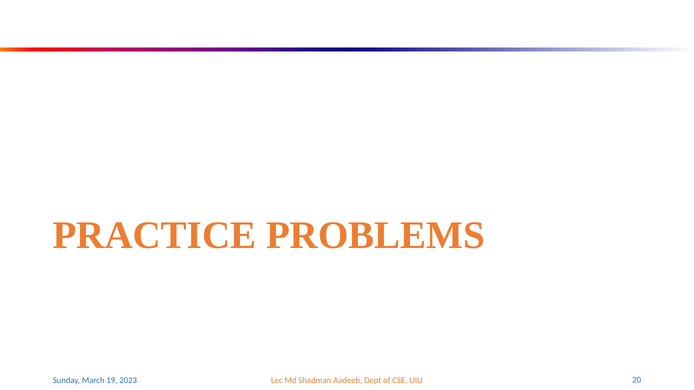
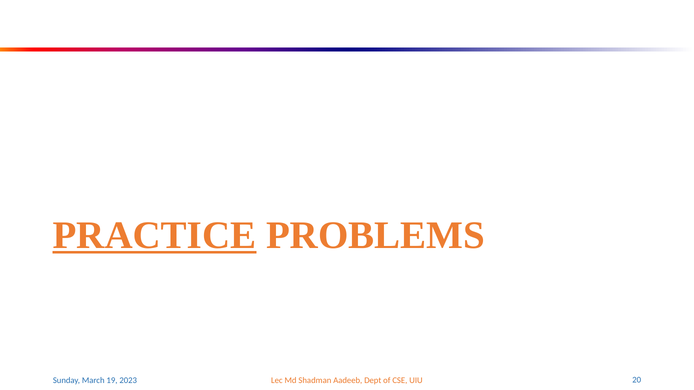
PRACTICE underline: none -> present
